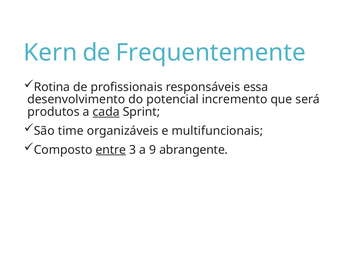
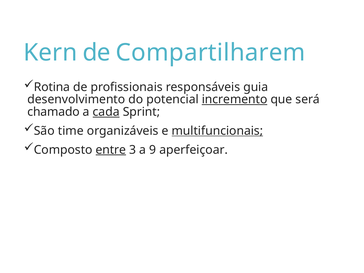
Frequentemente: Frequentemente -> Compartilharem
essa: essa -> guia
incremento underline: none -> present
produtos: produtos -> chamado
multifuncionais underline: none -> present
abrangente: abrangente -> aperfeiçoar
